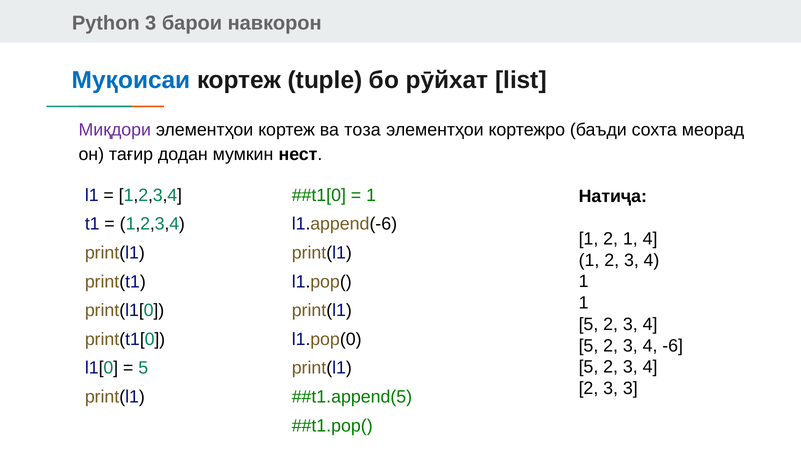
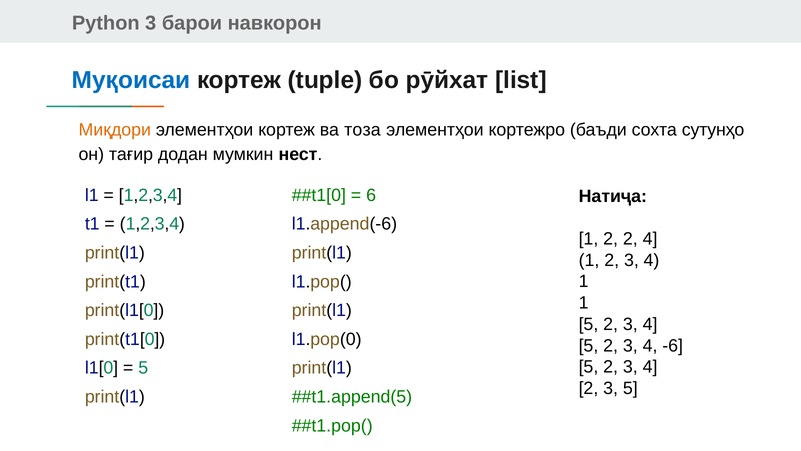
Миқдори colour: purple -> orange
меорад: меорад -> сутунҳо
1 at (371, 195): 1 -> 6
2 1: 1 -> 2
3 3: 3 -> 5
